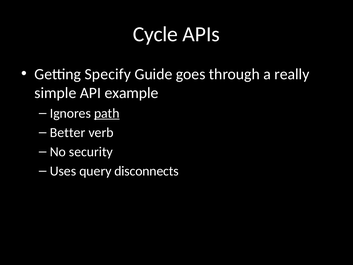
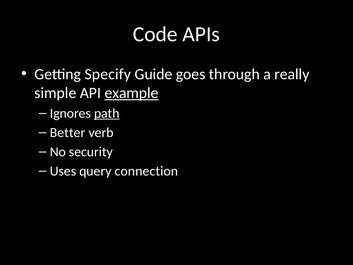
Cycle: Cycle -> Code
example underline: none -> present
disconnects: disconnects -> connection
